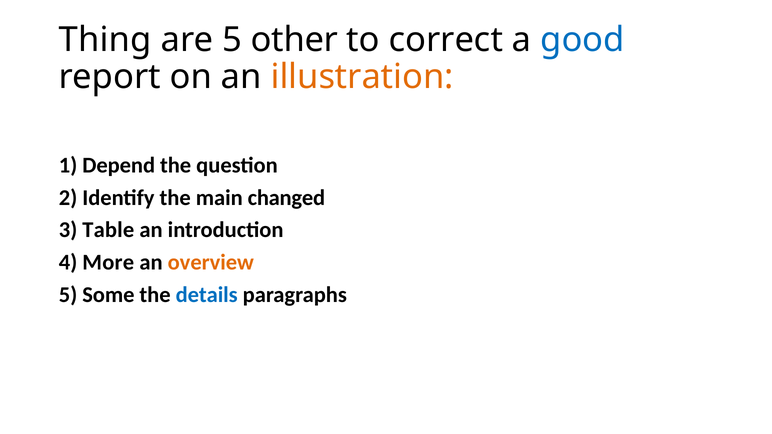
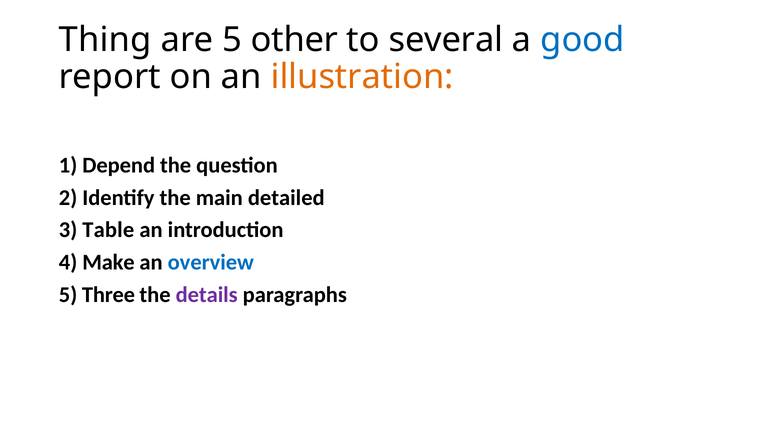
correct: correct -> several
changed: changed -> detailed
More: More -> Make
overview colour: orange -> blue
Some: Some -> Three
details colour: blue -> purple
